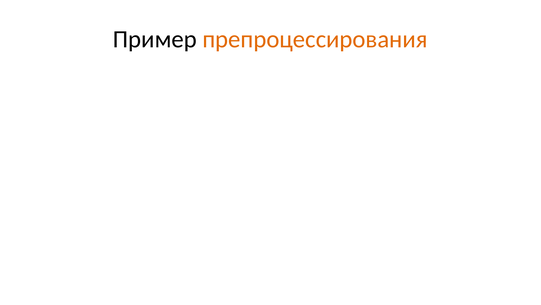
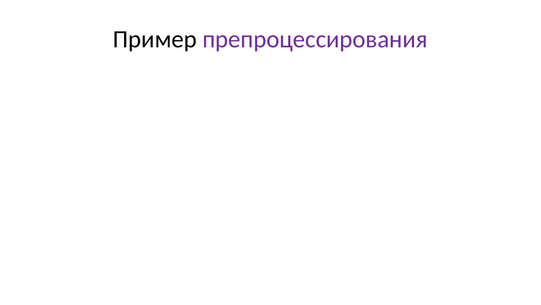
препроцессирования colour: orange -> purple
